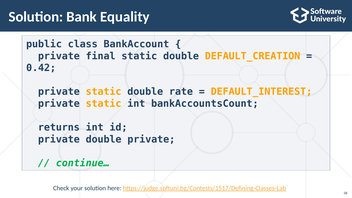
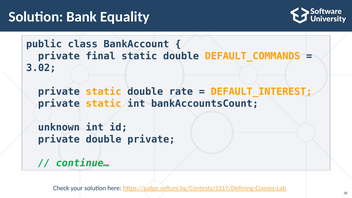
DEFAULT_CREATION: DEFAULT_CREATION -> DEFAULT_COMMANDS
0.42: 0.42 -> 3.02
returns: returns -> unknown
